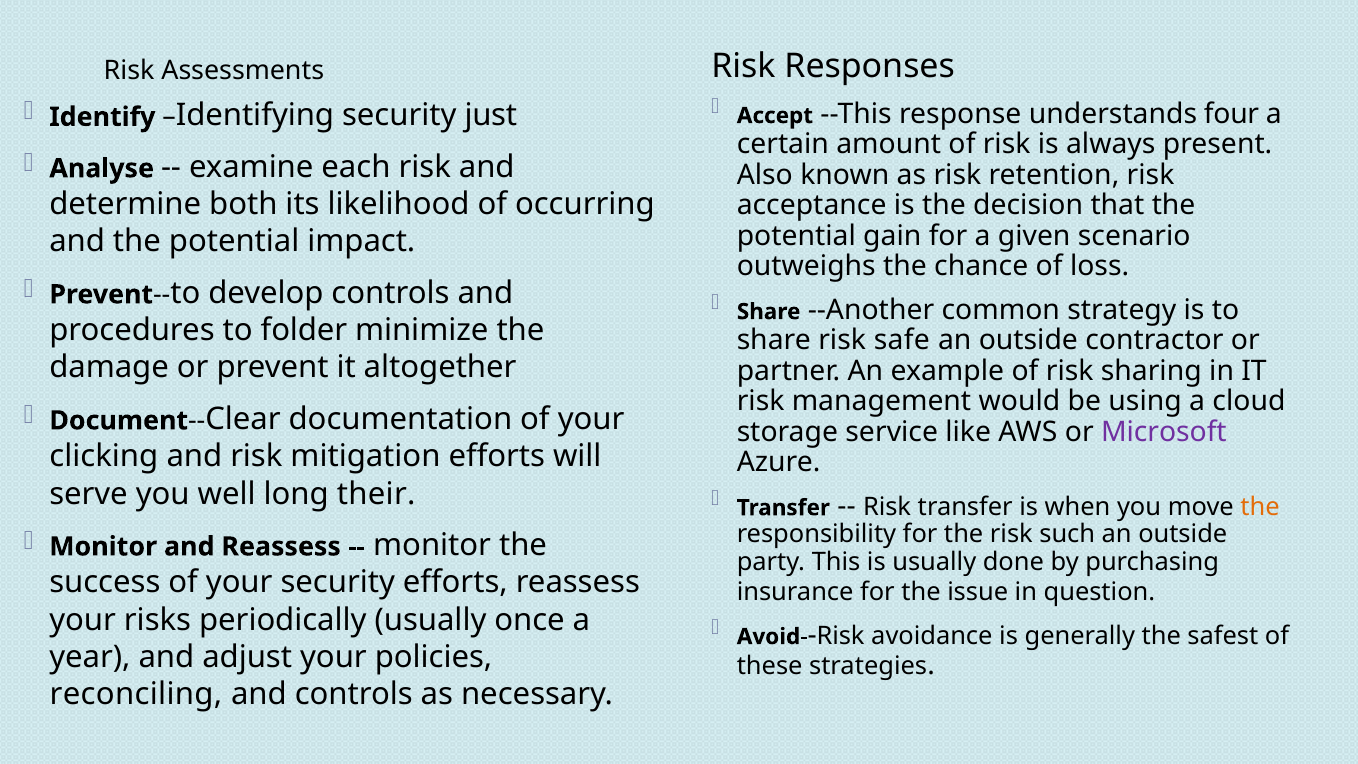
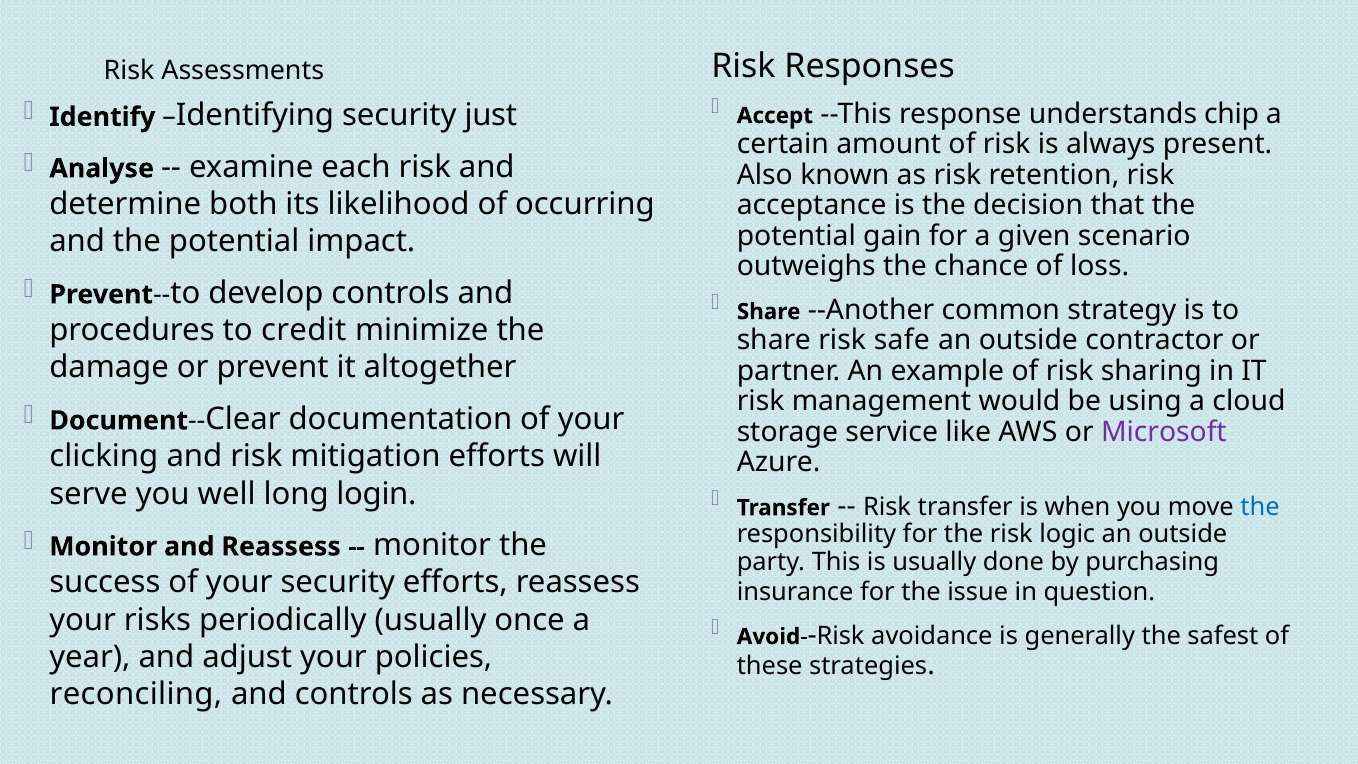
four: four -> chip
folder: folder -> credit
their: their -> login
the at (1260, 507) colour: orange -> blue
such: such -> logic
